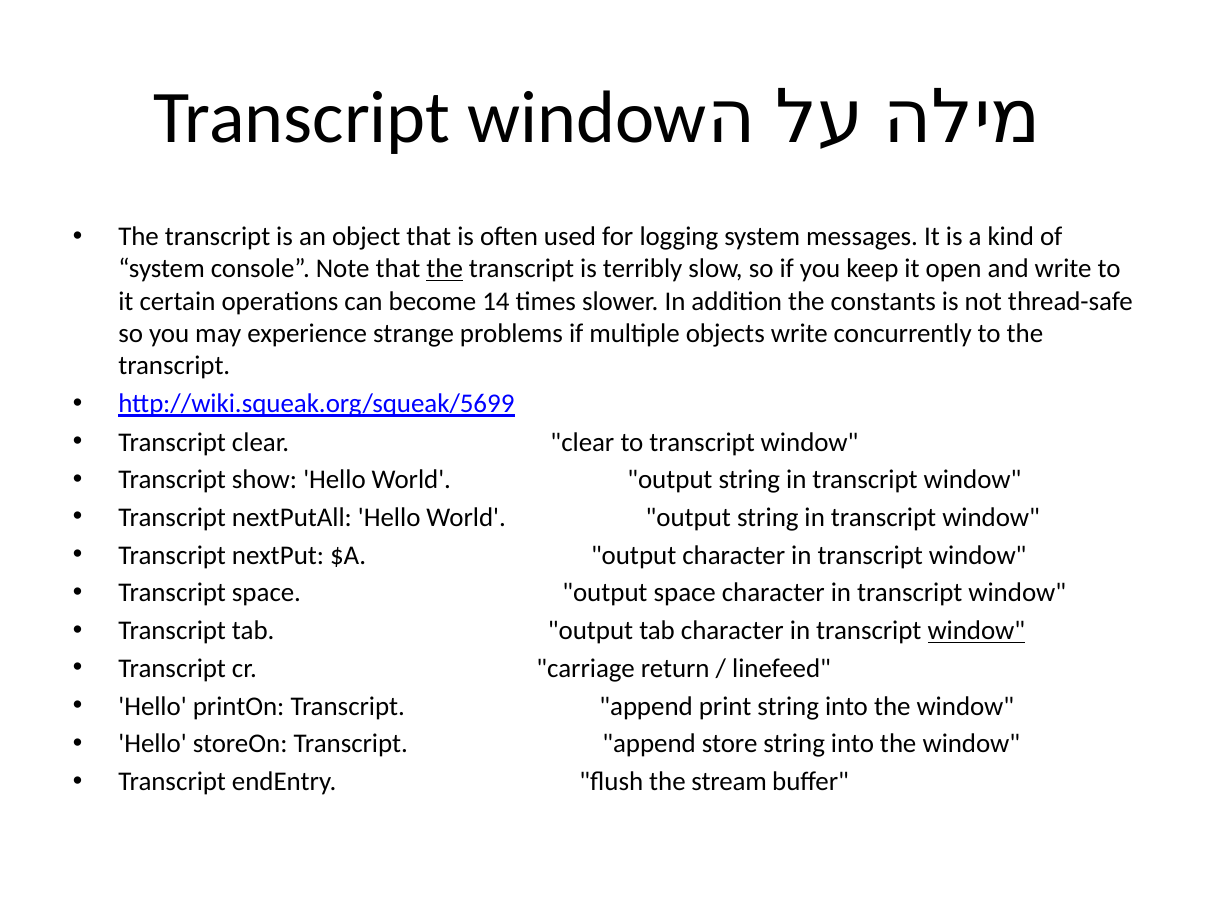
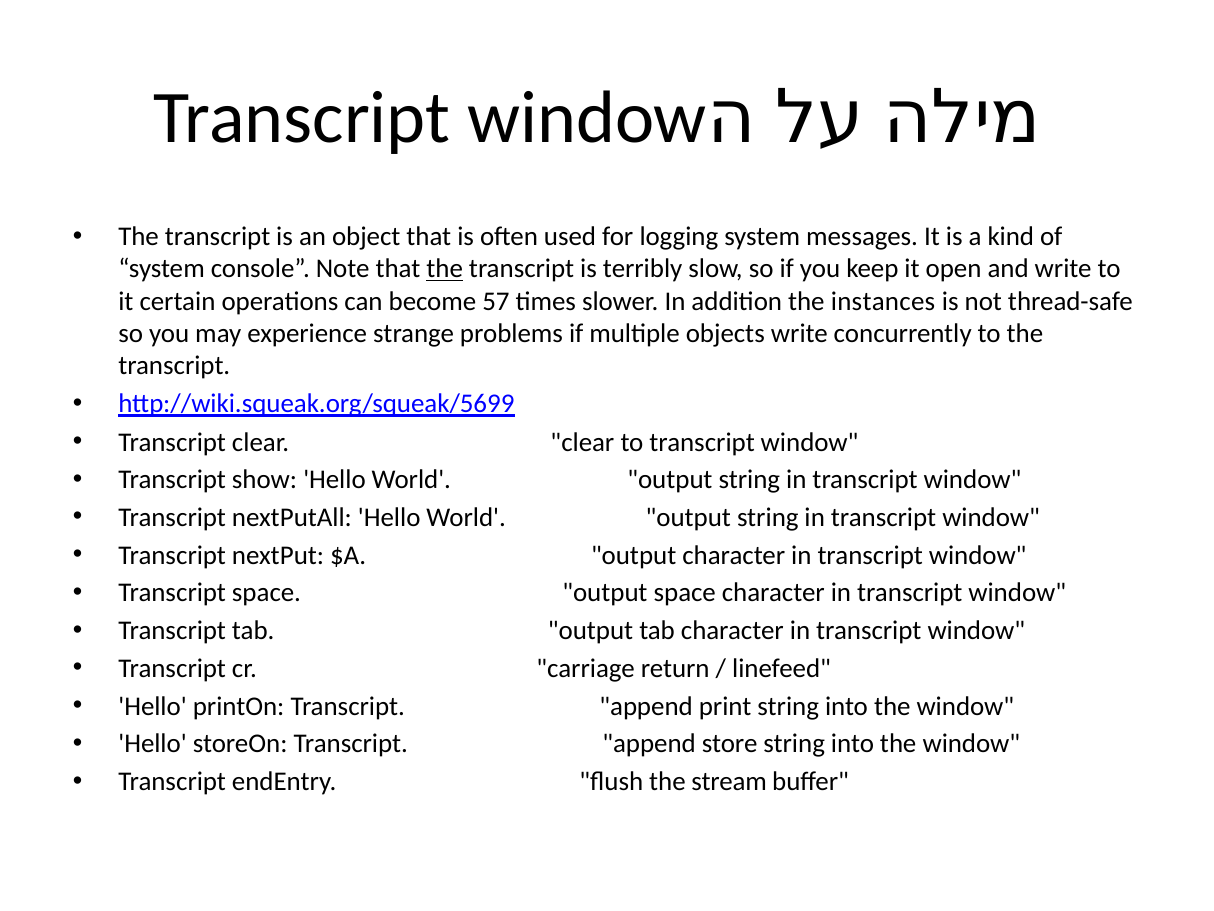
14: 14 -> 57
constants: constants -> instances
window at (976, 630) underline: present -> none
